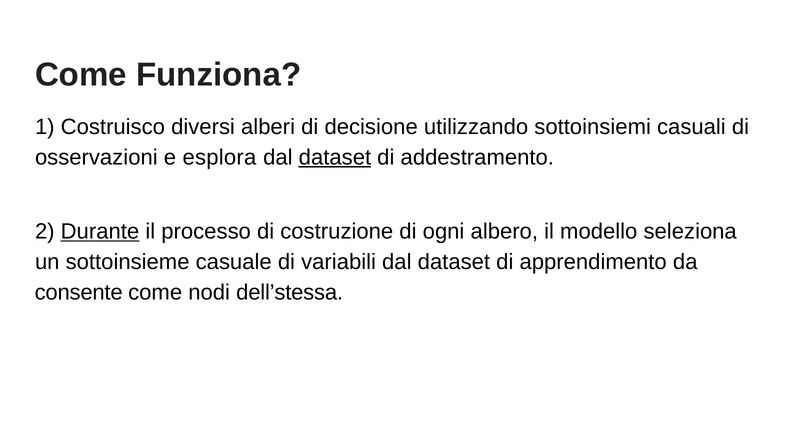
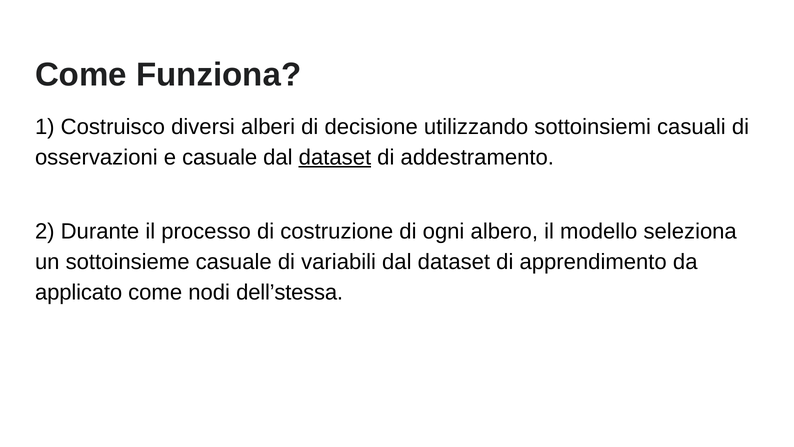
e esplora: esplora -> casuale
Durante underline: present -> none
consente: consente -> applicato
